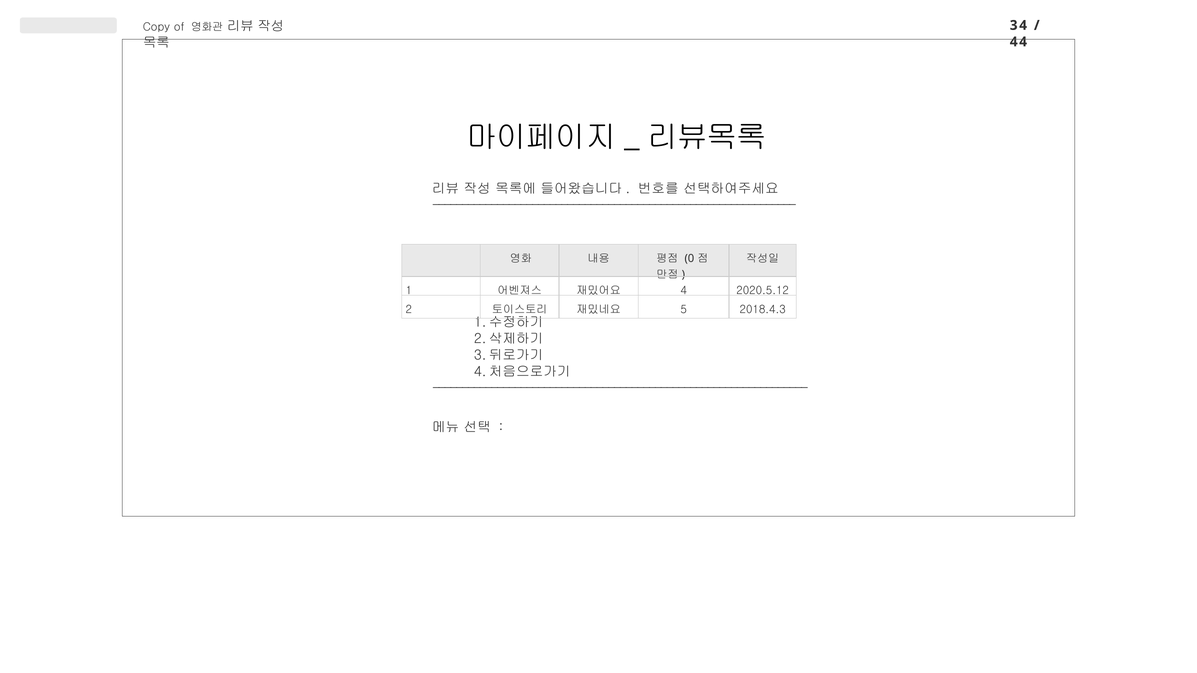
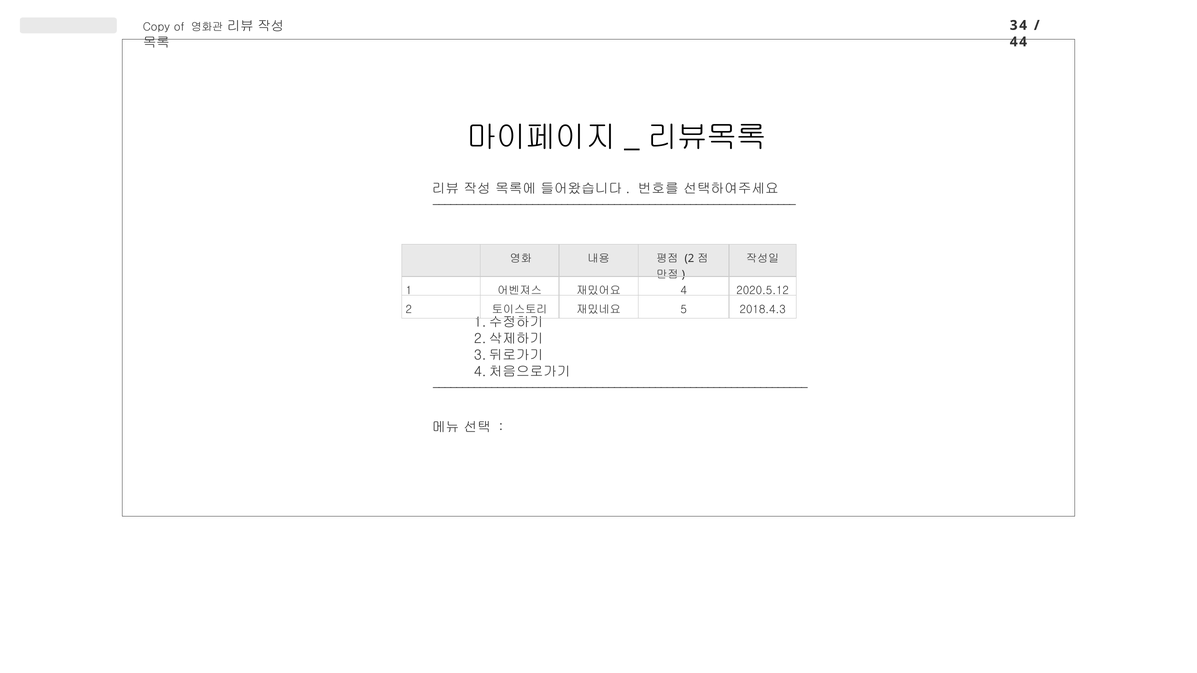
0 at (689, 259): 0 -> 2
